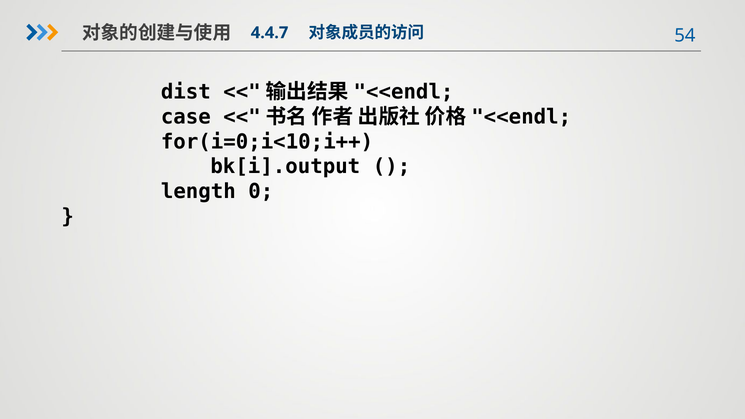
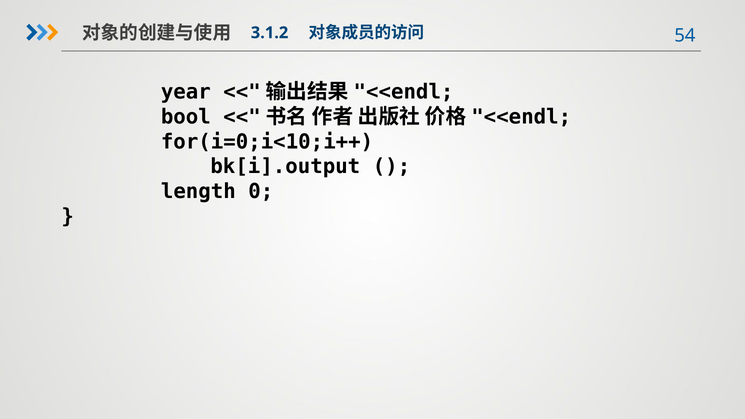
4.4.7: 4.4.7 -> 3.1.2
dist: dist -> year
case: case -> bool
